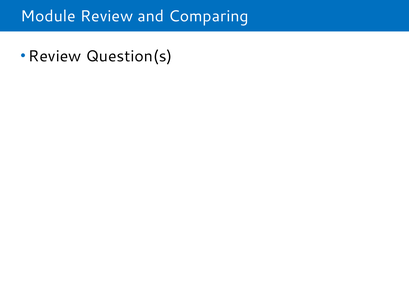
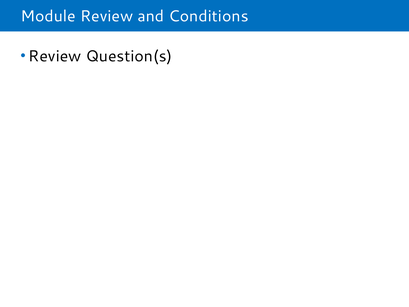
Comparing: Comparing -> Conditions
